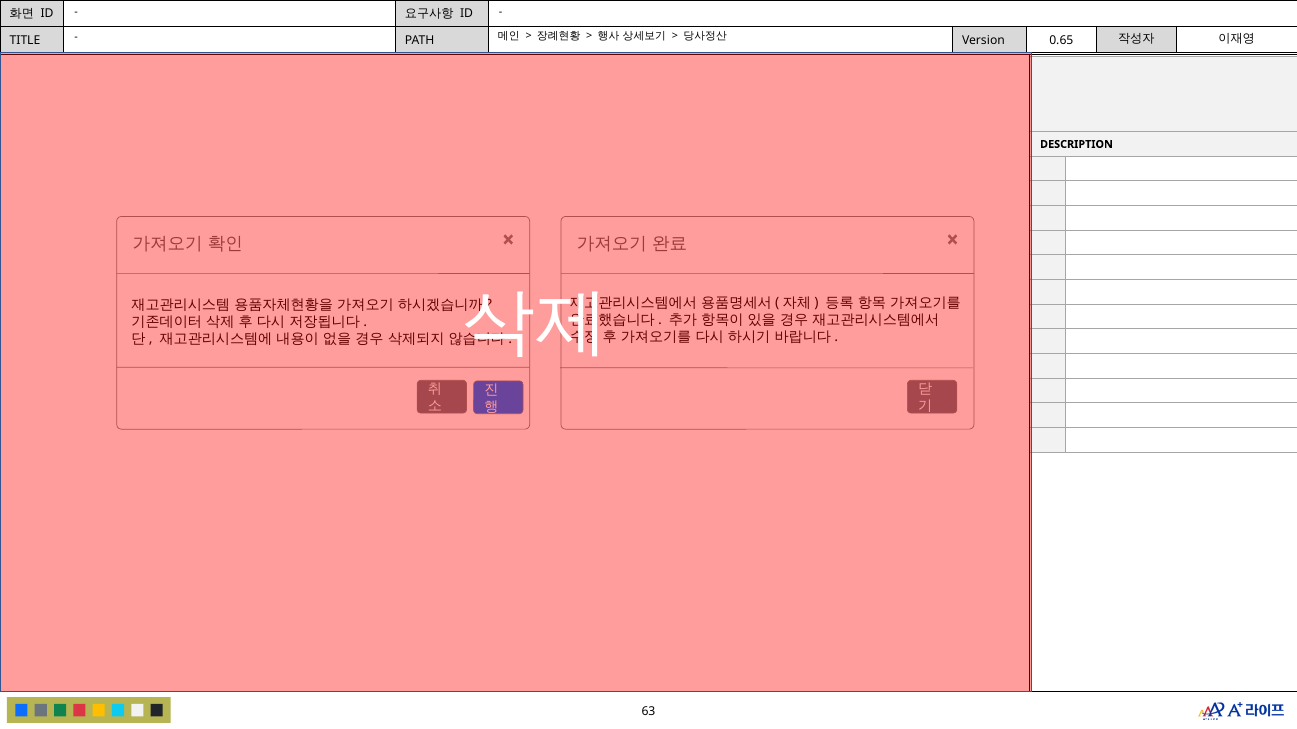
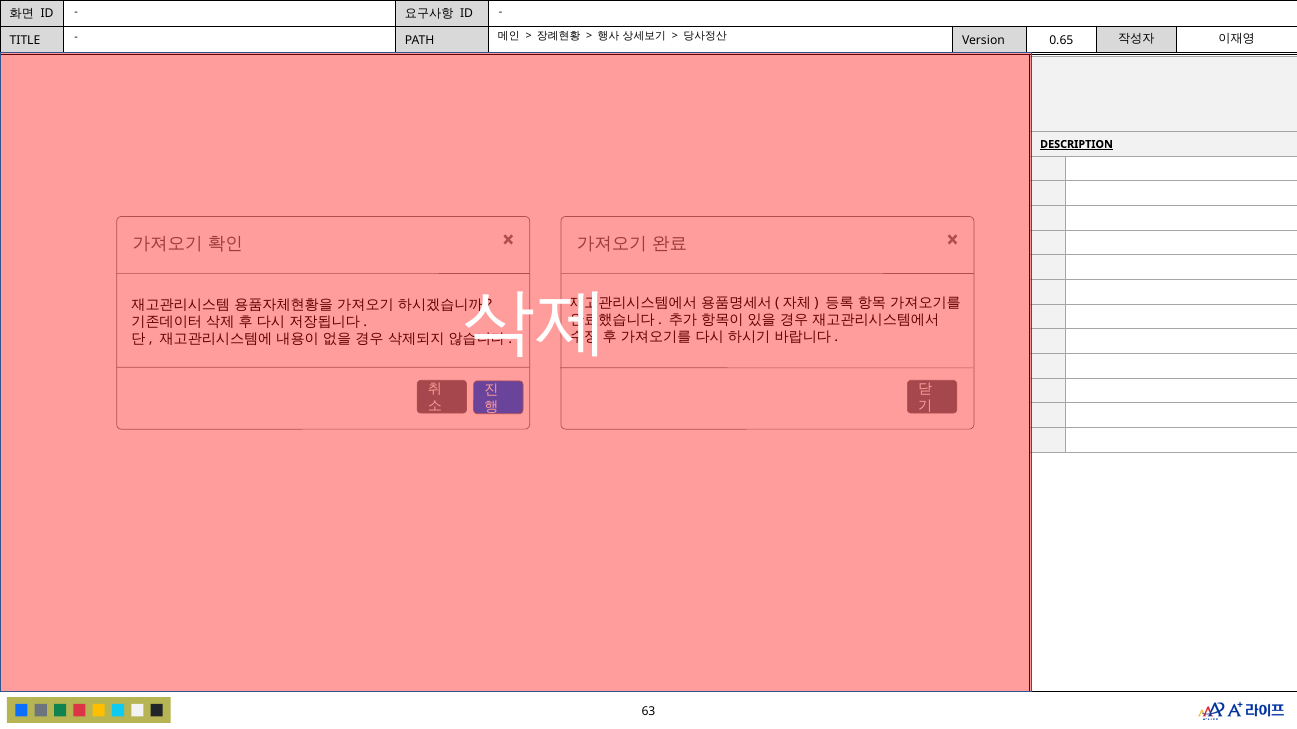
DESCRIPTION underline: none -> present
